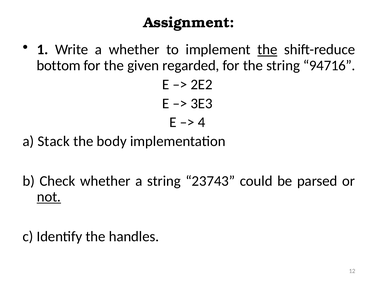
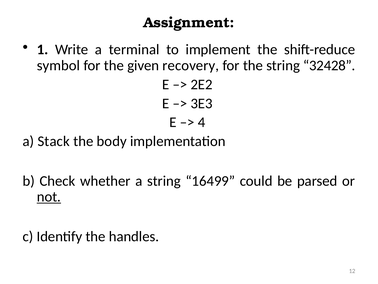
a whether: whether -> terminal
the at (267, 50) underline: present -> none
bottom: bottom -> symbol
regarded: regarded -> recovery
94716: 94716 -> 32428
23743: 23743 -> 16499
